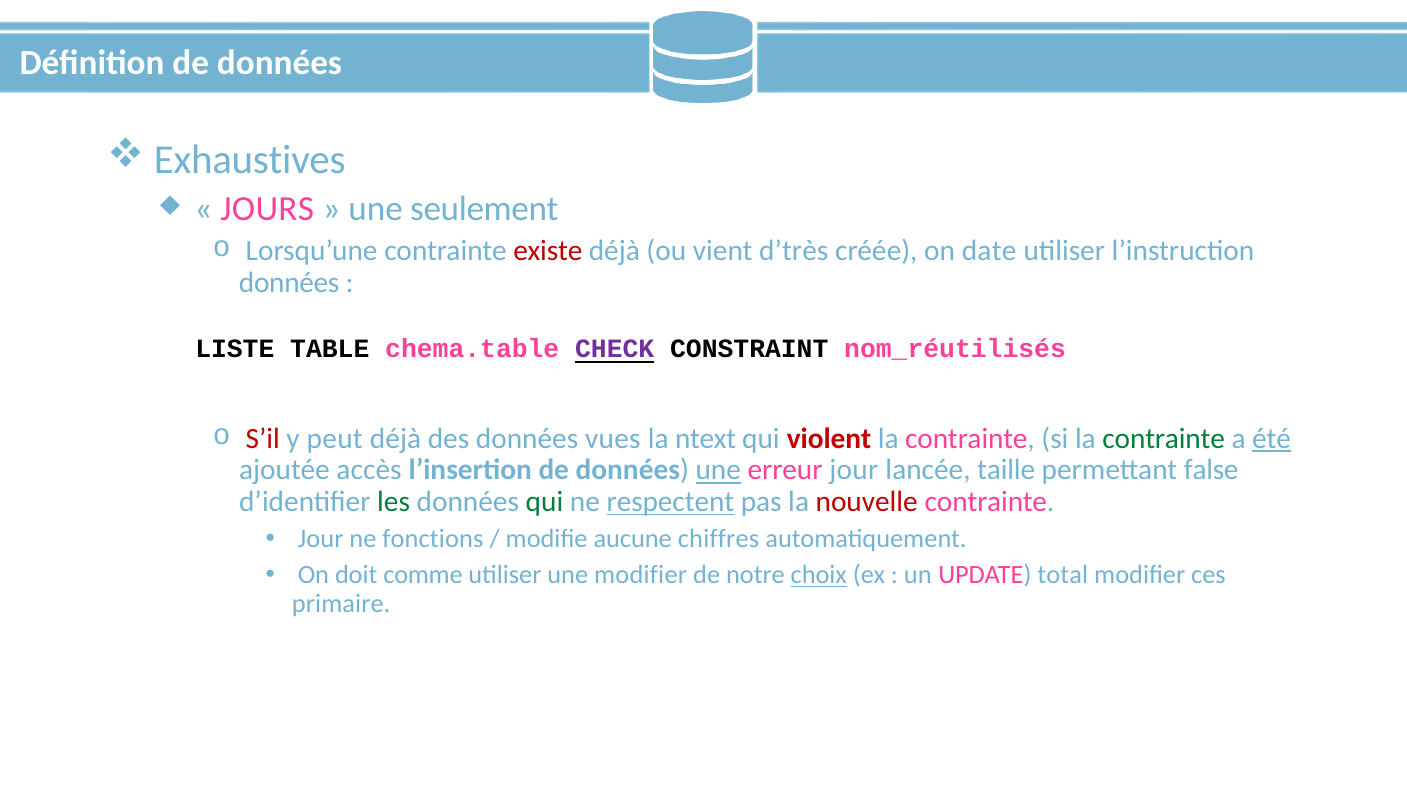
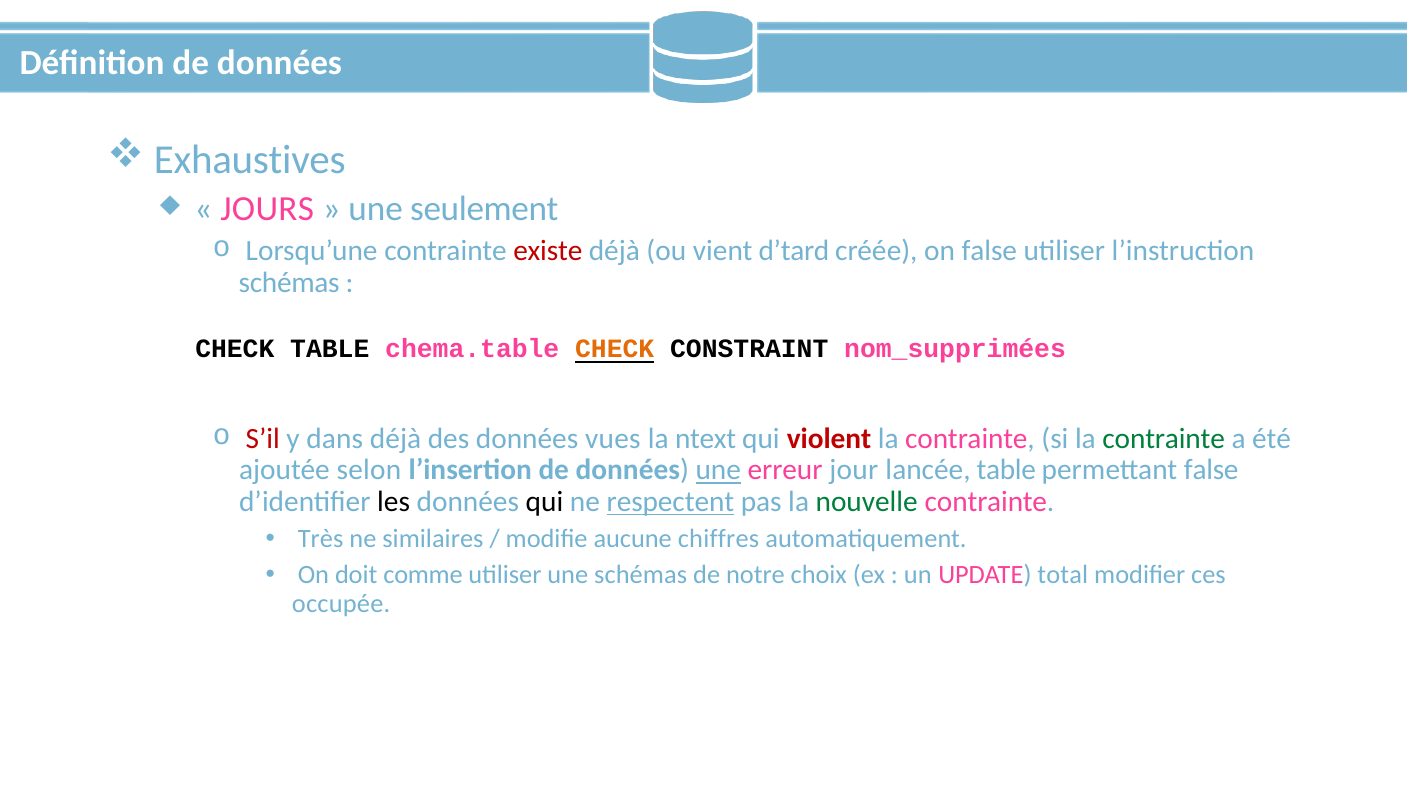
d’très: d’très -> d’tard
on date: date -> false
données at (289, 282): données -> schémas
LISTE at (235, 349): LISTE -> CHECK
CHECK at (615, 349) colour: purple -> orange
nom_réutilisés: nom_réutilisés -> nom_supprimées
peut: peut -> dans
été underline: present -> none
accès: accès -> selon
lancée taille: taille -> table
les colour: green -> black
qui at (544, 501) colour: green -> black
nouvelle colour: red -> green
Jour at (321, 539): Jour -> Très
fonctions: fonctions -> similaires
une modifier: modifier -> schémas
choix underline: present -> none
primaire: primaire -> occupée
